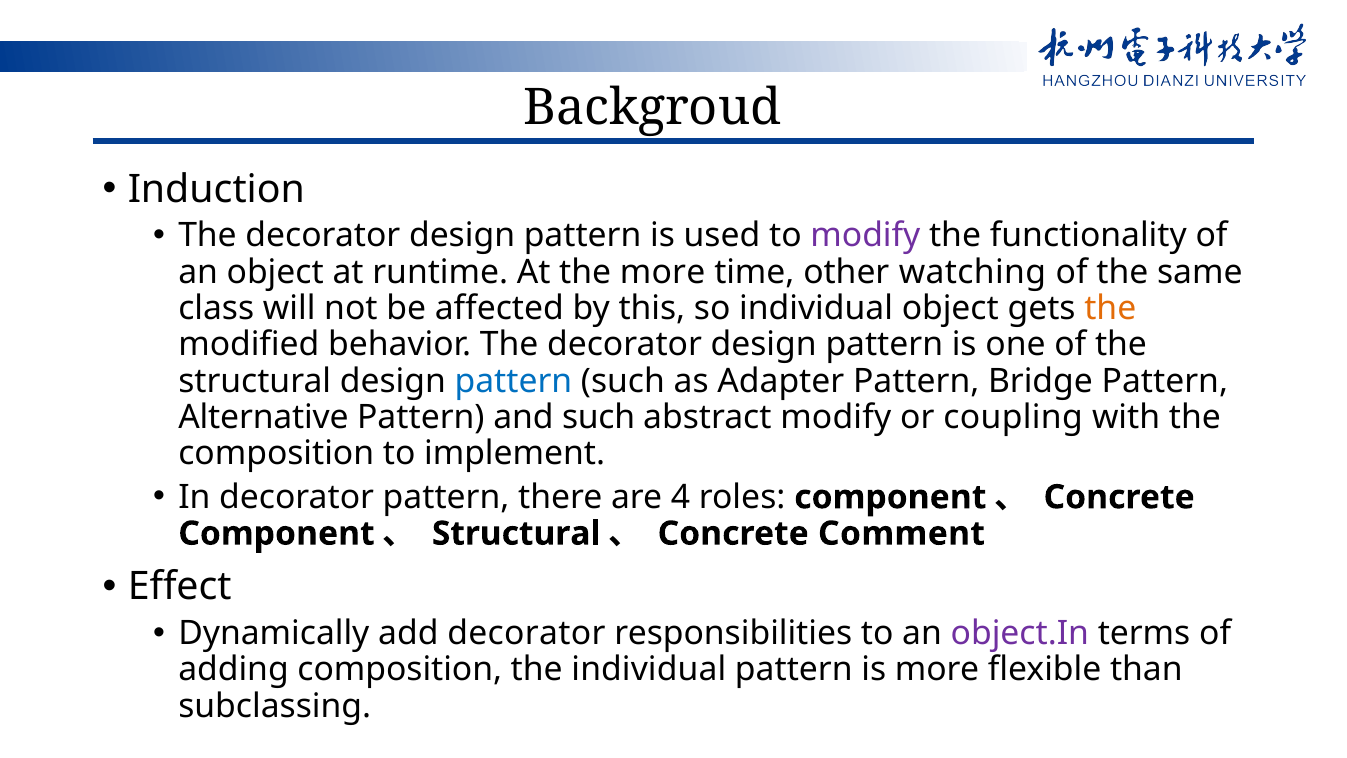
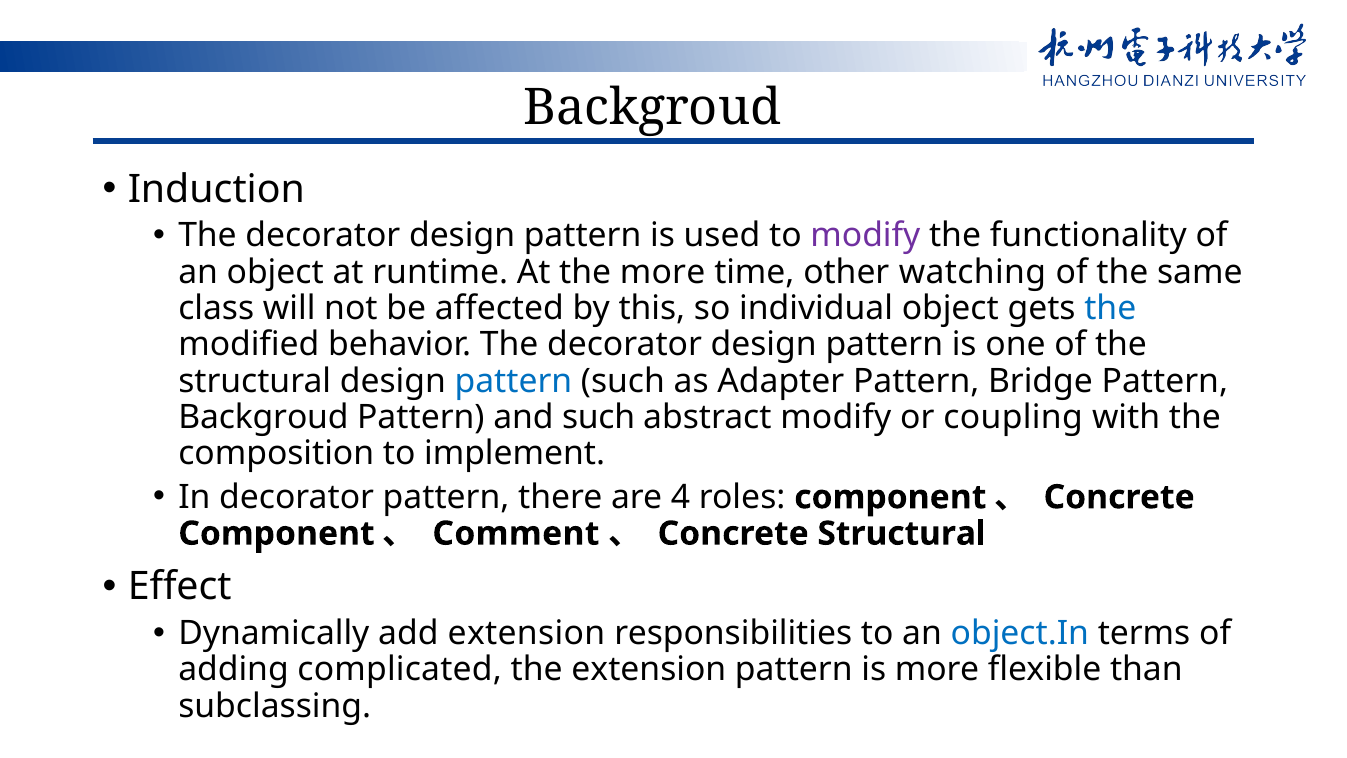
the at (1110, 308) colour: orange -> blue
Alternative at (263, 417): Alternative -> Backgroud
Structural at (516, 533): Structural -> Comment
Concrete Comment: Comment -> Structural
add decorator: decorator -> extension
object.In colour: purple -> blue
adding composition: composition -> complicated
the individual: individual -> extension
